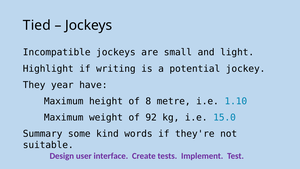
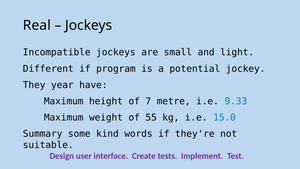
Tied: Tied -> Real
Highlight: Highlight -> Different
writing: writing -> program
8: 8 -> 7
1.10: 1.10 -> 9.33
92: 92 -> 55
